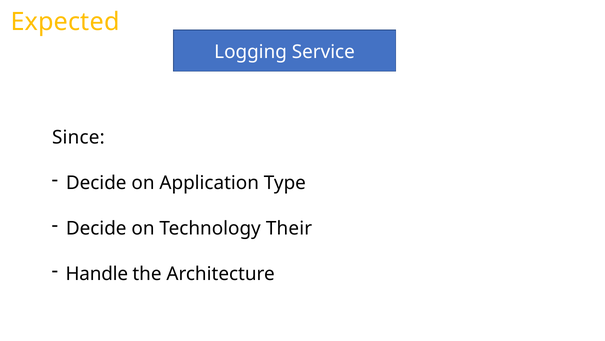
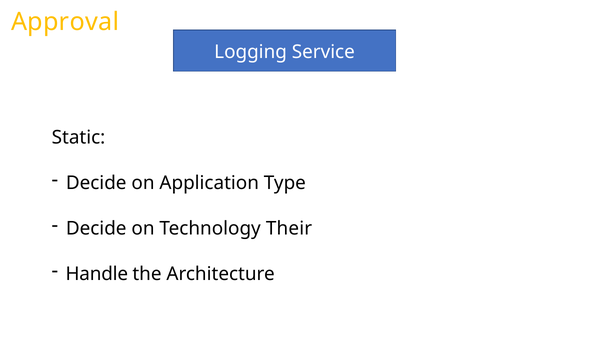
Expected: Expected -> Approval
Since: Since -> Static
